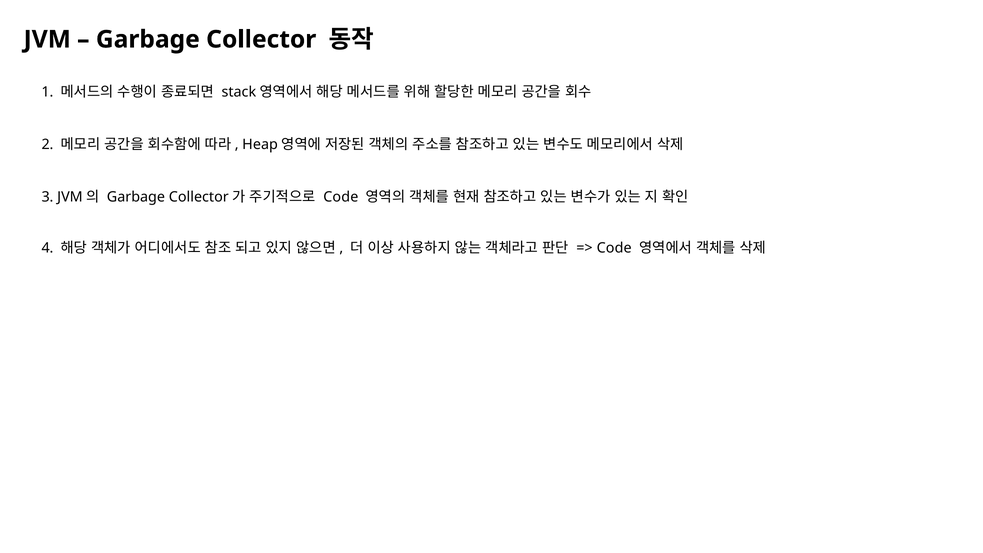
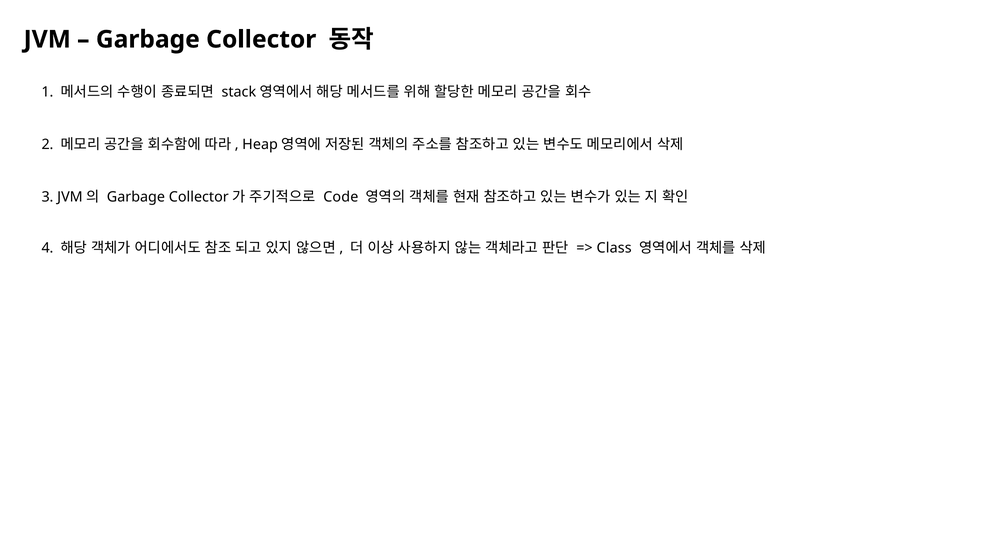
Code at (614, 248): Code -> Class
